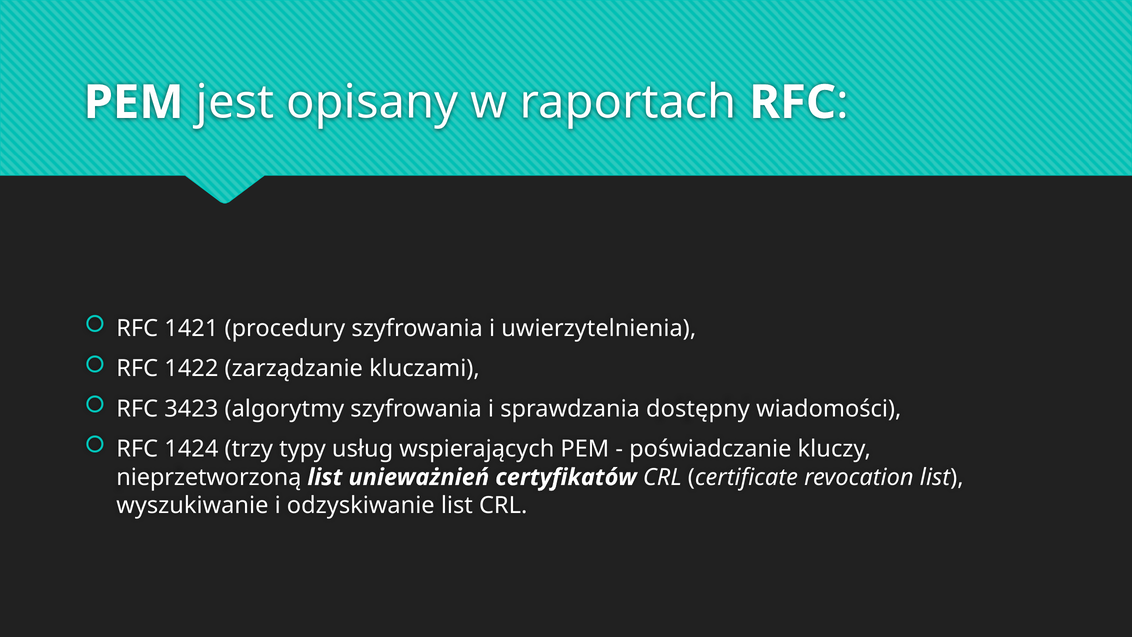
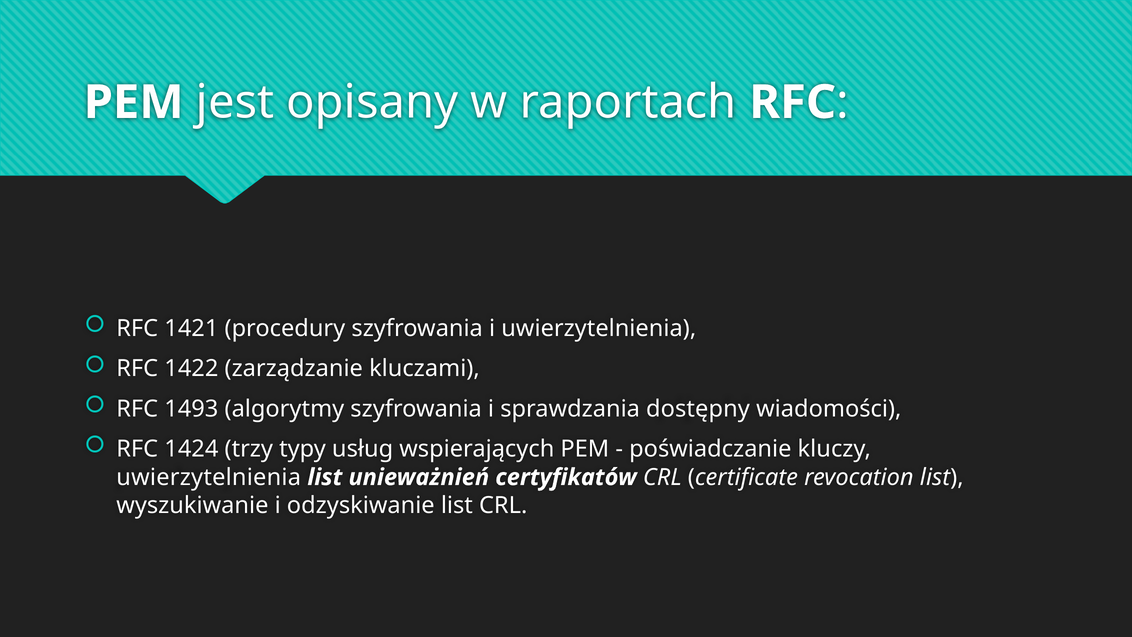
3423: 3423 -> 1493
nieprzetworzoną at (209, 477): nieprzetworzoną -> uwierzytelnienia
